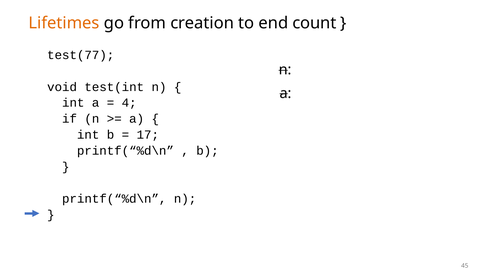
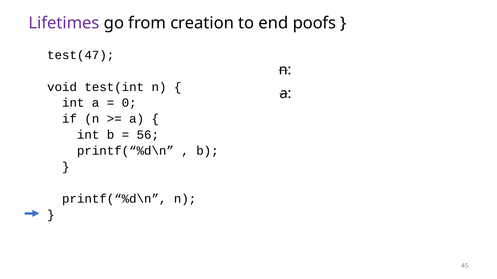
Lifetimes colour: orange -> purple
count: count -> poofs
test(77: test(77 -> test(47
4: 4 -> 0
17: 17 -> 56
